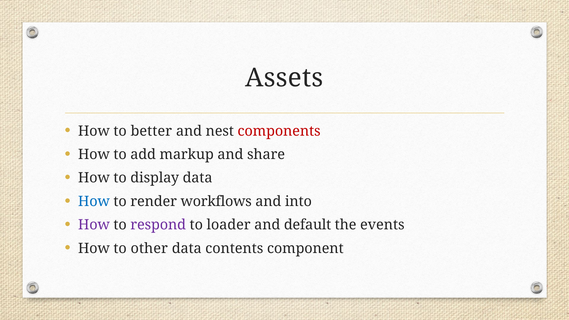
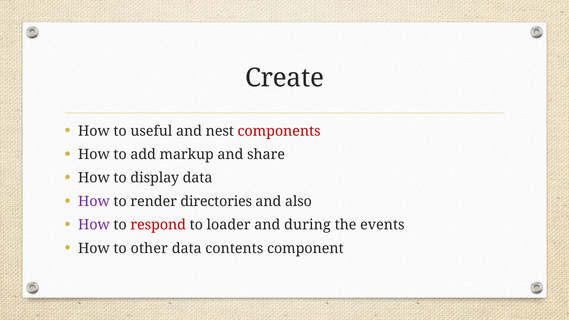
Assets: Assets -> Create
better: better -> useful
How at (94, 201) colour: blue -> purple
workflows: workflows -> directories
into: into -> also
respond colour: purple -> red
default: default -> during
